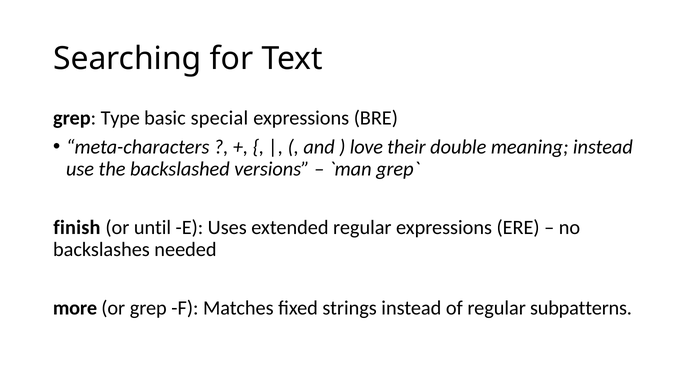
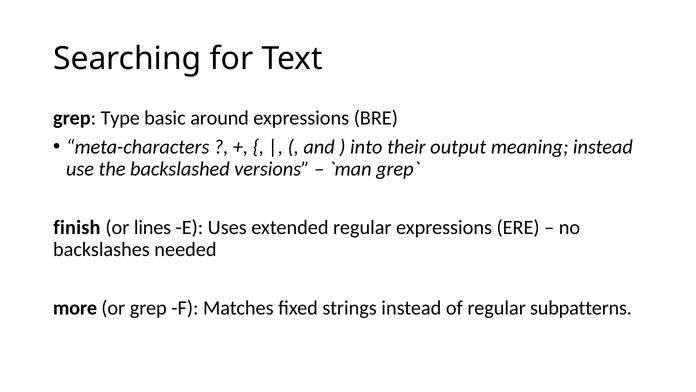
special: special -> around
love: love -> into
double: double -> output
until: until -> lines
